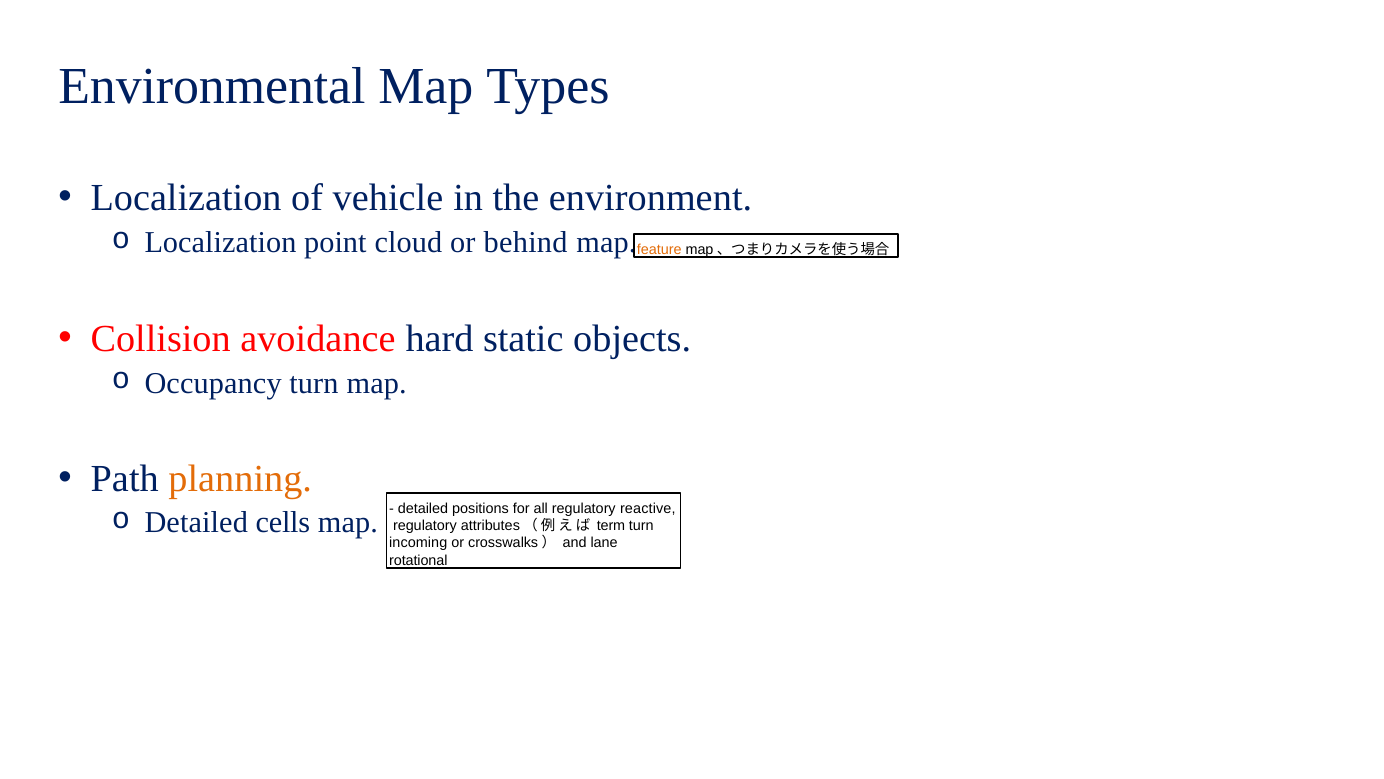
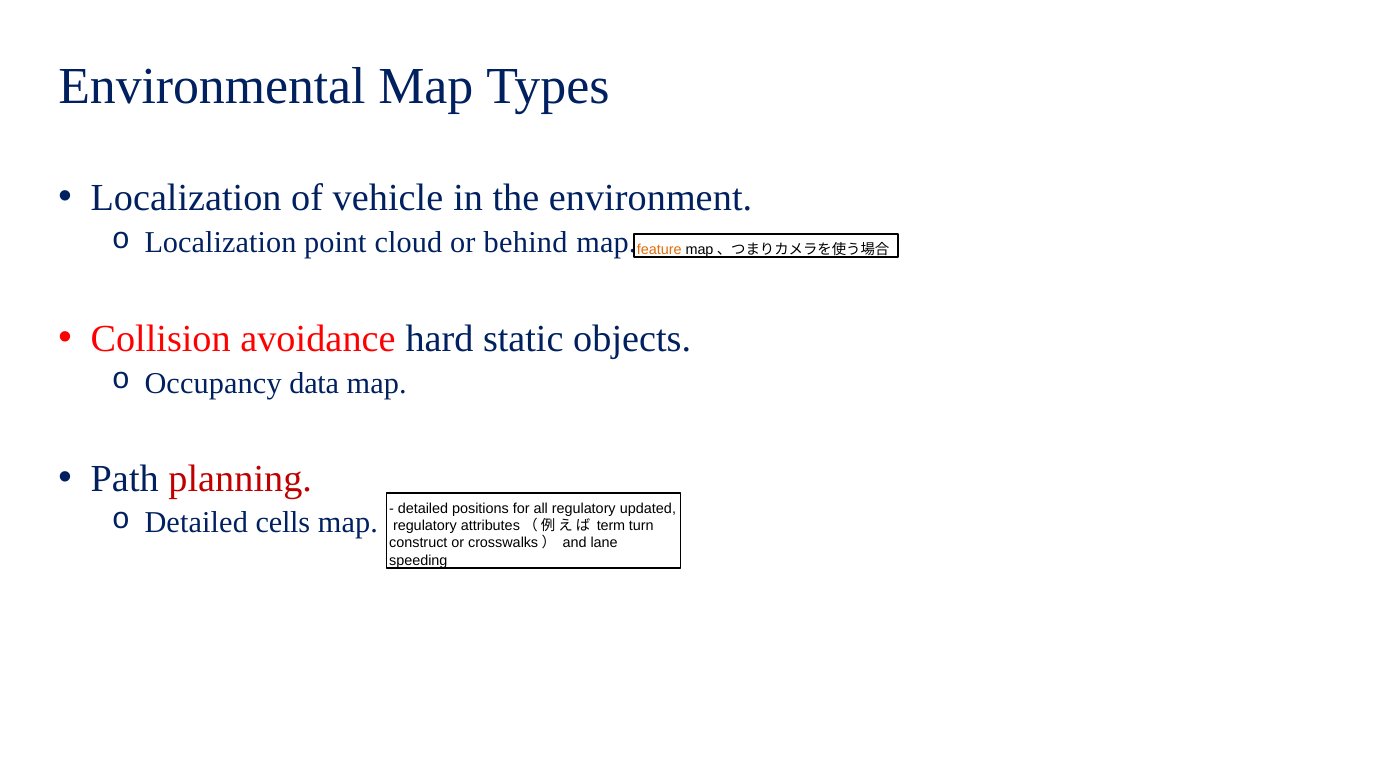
Occupancy turn: turn -> data
planning colour: orange -> red
reactive: reactive -> updated
incoming: incoming -> construct
rotational: rotational -> speeding
